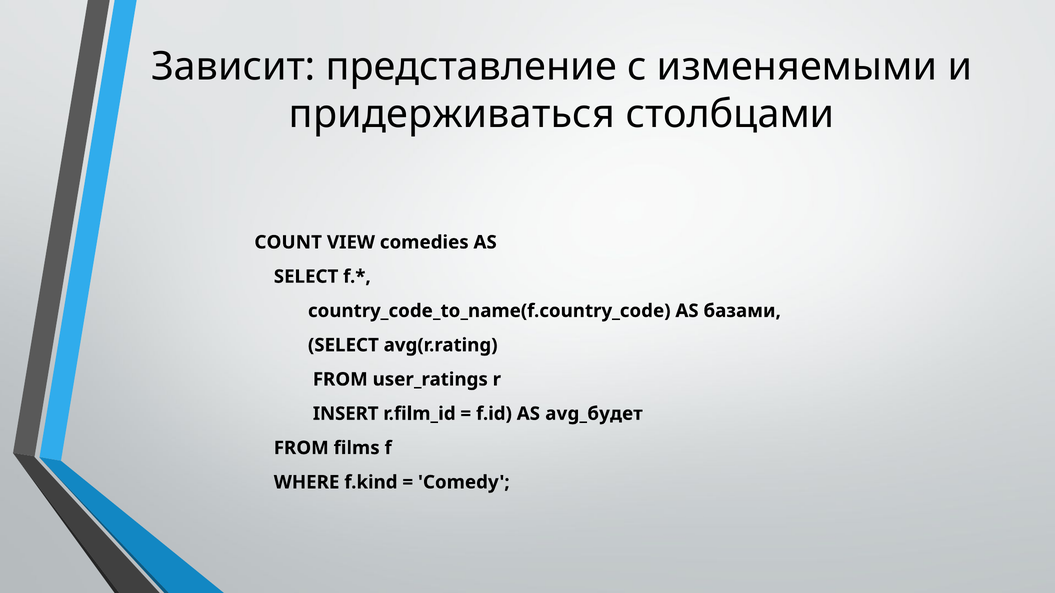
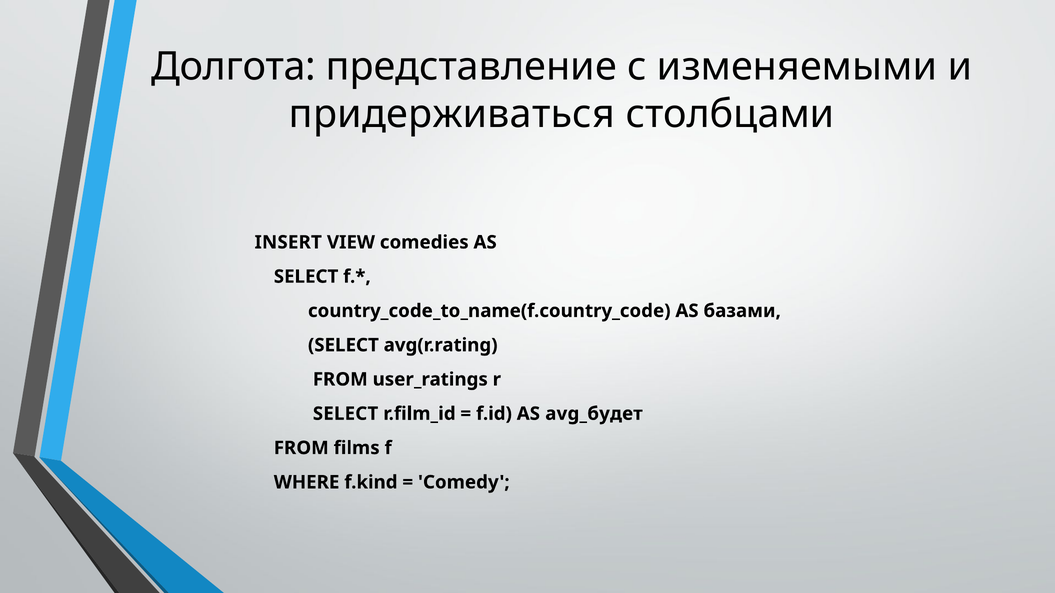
Зависит: Зависит -> Долгота
COUNT: COUNT -> INSERT
INSERT at (346, 414): INSERT -> SELECT
